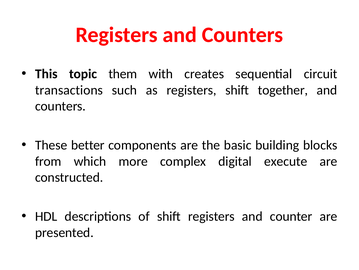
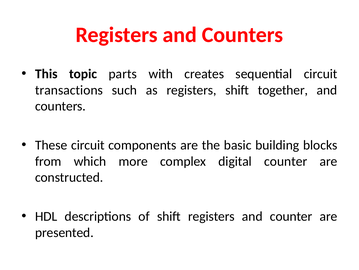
them: them -> parts
These better: better -> circuit
digital execute: execute -> counter
